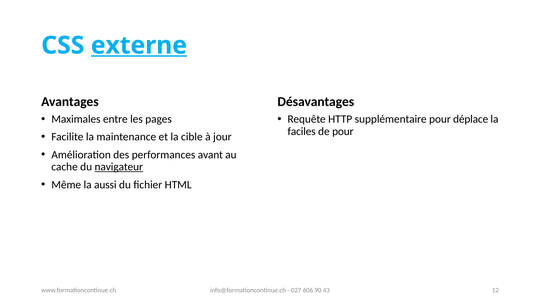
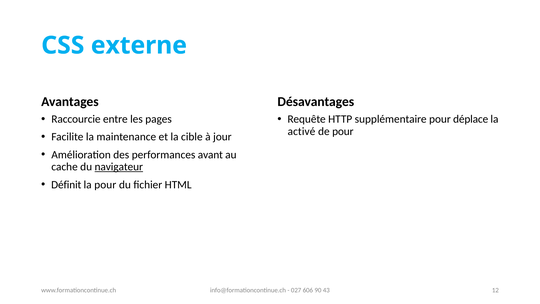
externe underline: present -> none
Maximales: Maximales -> Raccourcie
faciles: faciles -> activé
Même: Même -> Définit
la aussi: aussi -> pour
